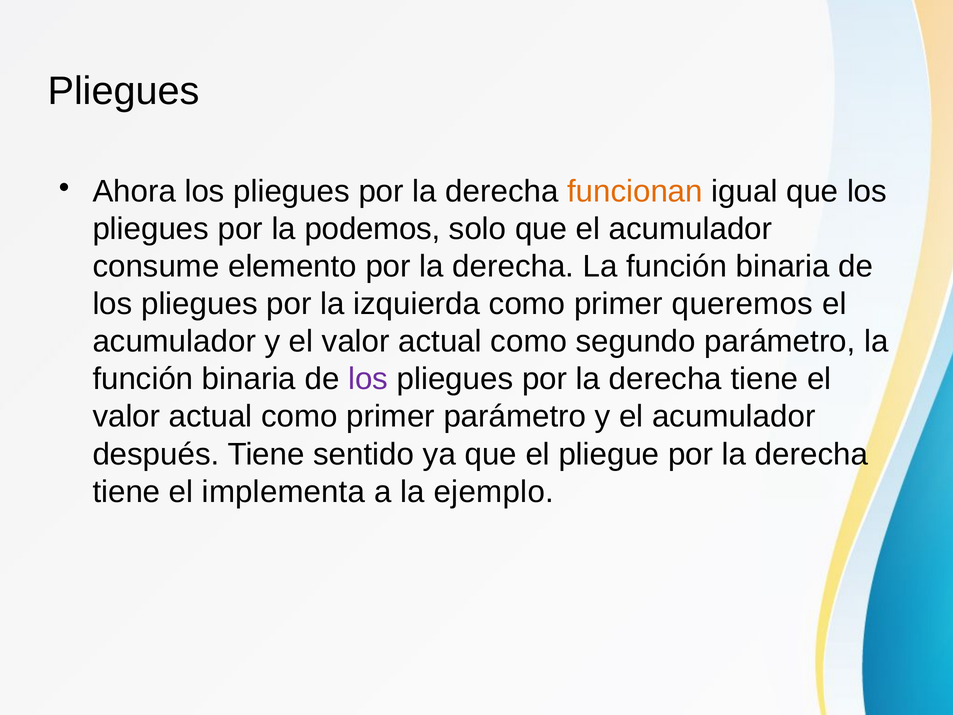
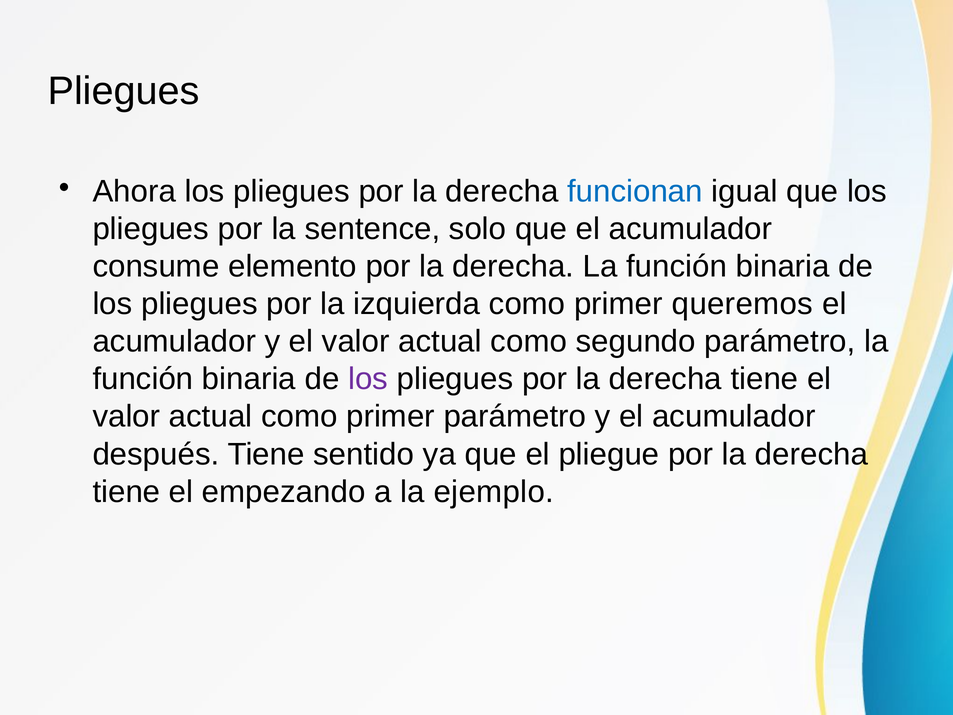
funcionan colour: orange -> blue
podemos: podemos -> sentence
implementa: implementa -> empezando
